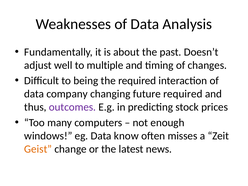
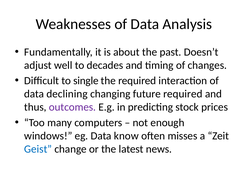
multiple: multiple -> decades
being: being -> single
company: company -> declining
Geist colour: orange -> blue
